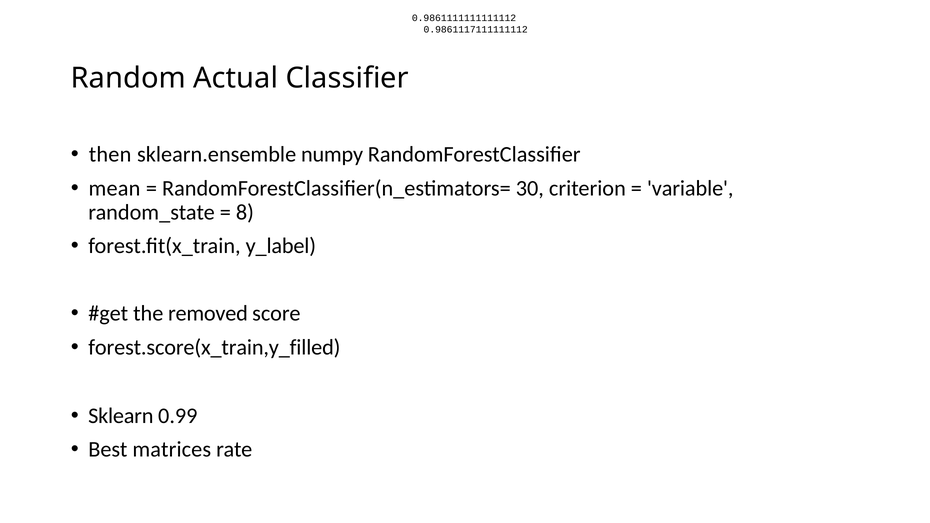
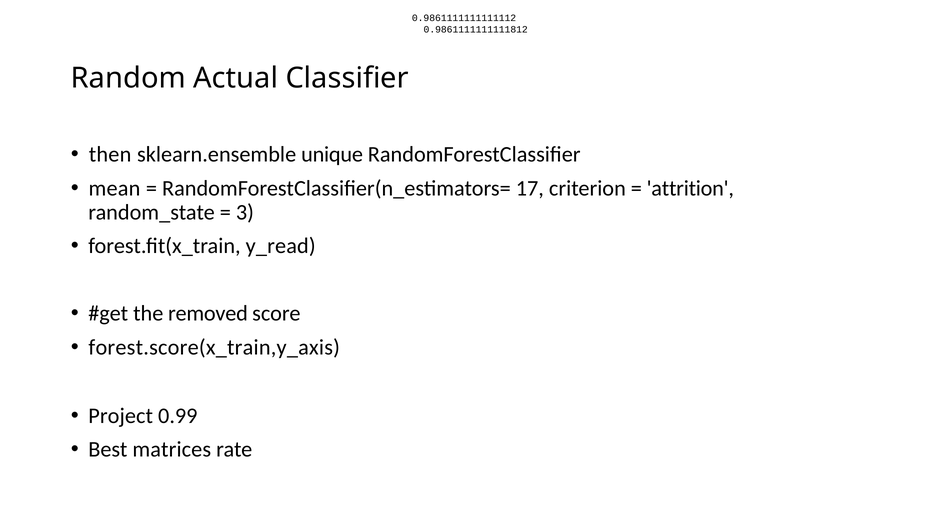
0.9861117111111112: 0.9861117111111112 -> 0.9861111111111812
numpy: numpy -> unique
30: 30 -> 17
variable: variable -> attrition
8: 8 -> 3
y_label: y_label -> y_read
forest.score(x_train,y_filled: forest.score(x_train,y_filled -> forest.score(x_train,y_axis
Sklearn: Sklearn -> Project
